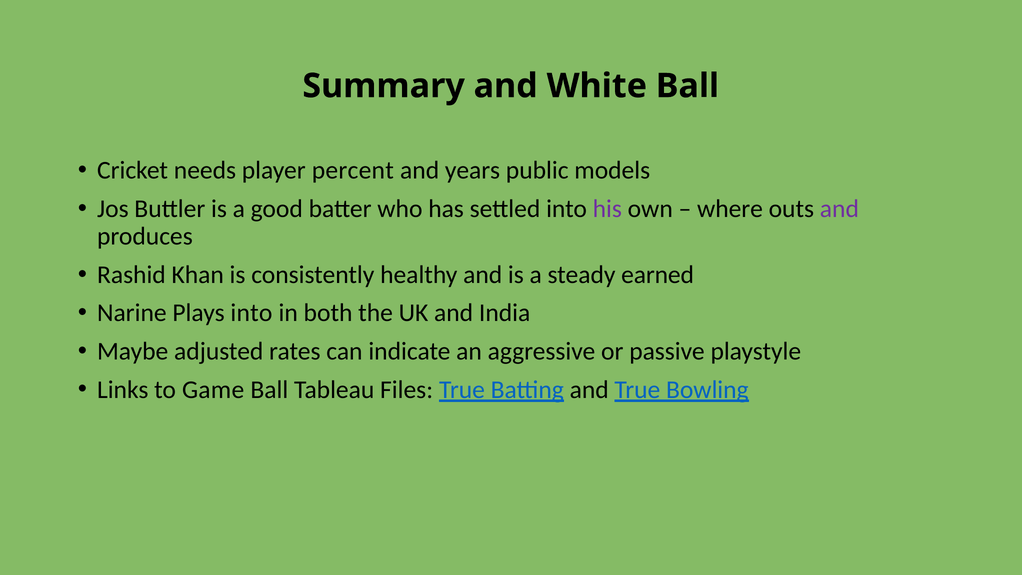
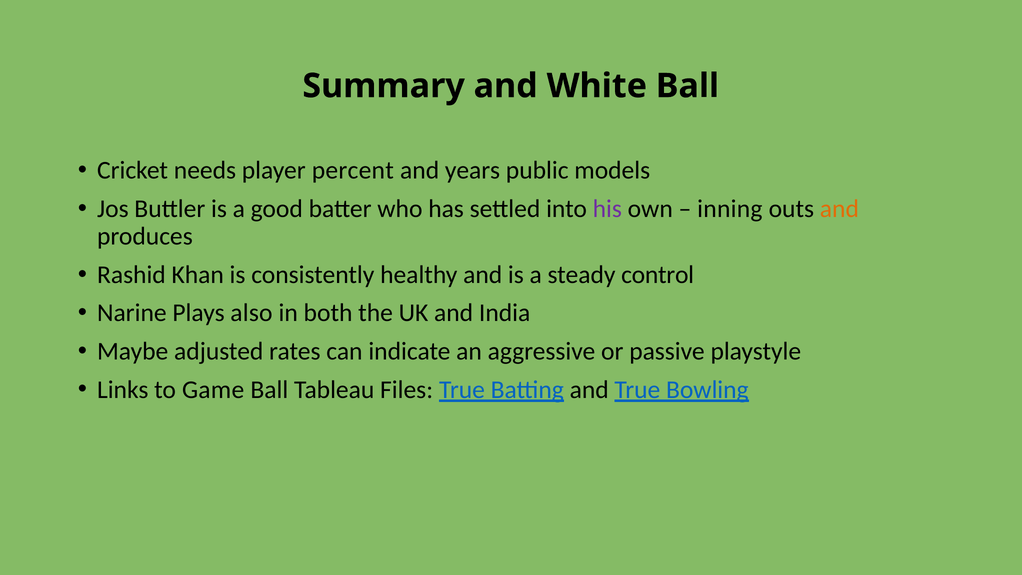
where: where -> inning
and at (839, 209) colour: purple -> orange
earned: earned -> control
Plays into: into -> also
